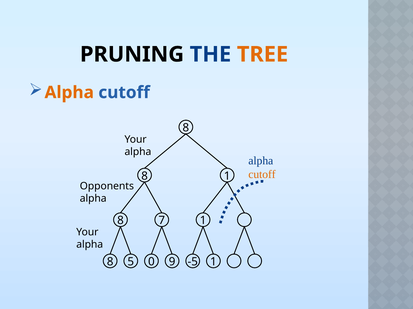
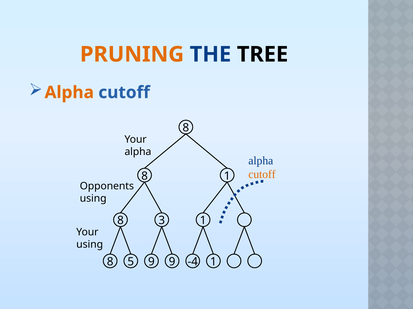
PRUNING colour: black -> orange
TREE colour: orange -> black
alpha at (93, 199): alpha -> using
7: 7 -> 3
alpha at (90, 245): alpha -> using
5 0: 0 -> 9
-5: -5 -> -4
